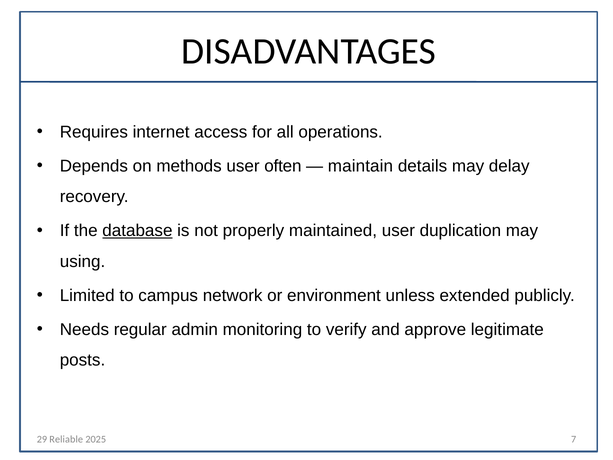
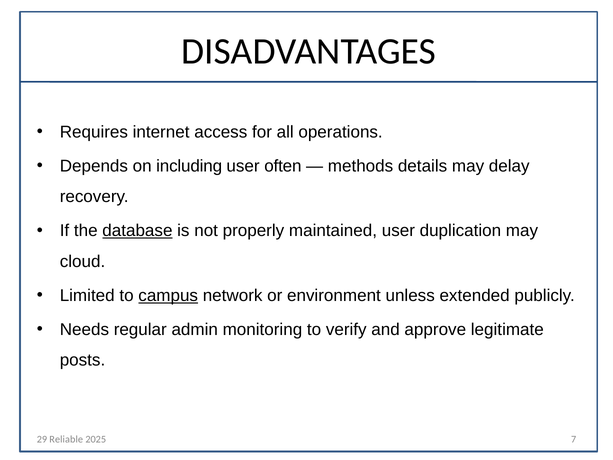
methods: methods -> including
maintain: maintain -> methods
using: using -> cloud
campus underline: none -> present
